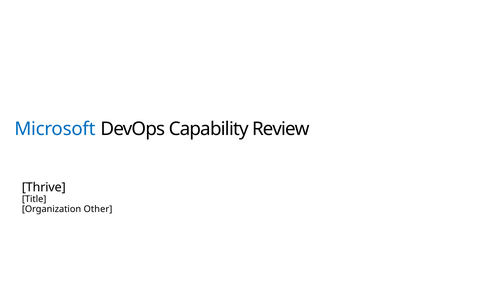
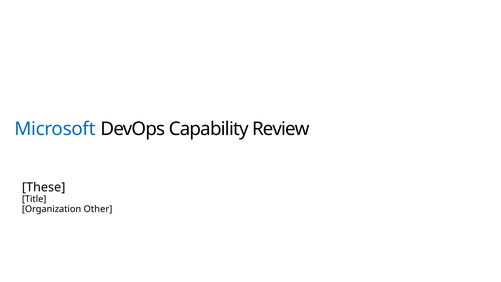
Thrive: Thrive -> These
